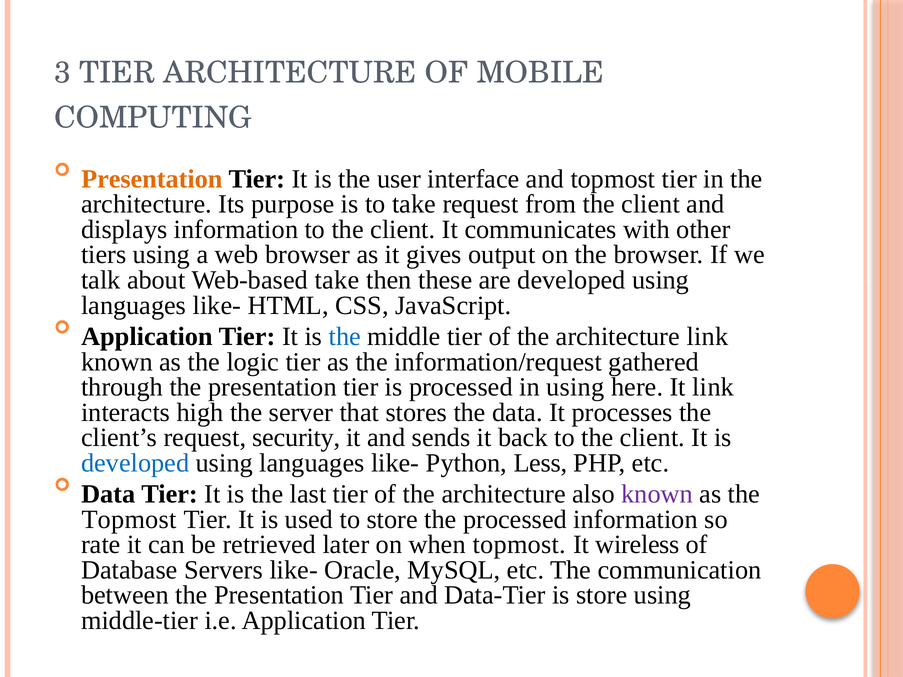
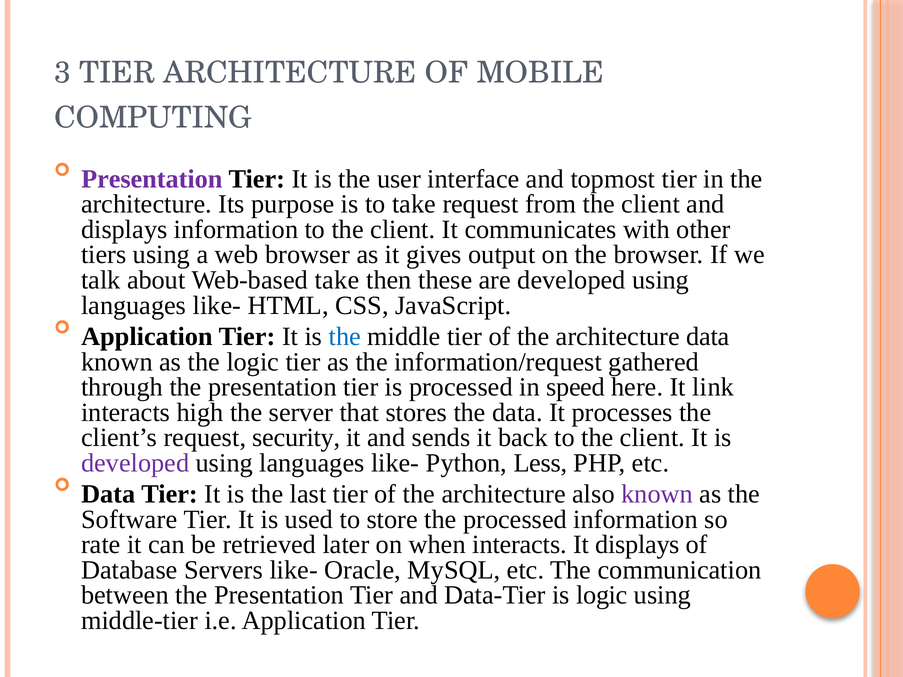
Presentation at (152, 179) colour: orange -> purple
architecture link: link -> data
in using: using -> speed
developed at (135, 463) colour: blue -> purple
Topmost at (129, 520): Topmost -> Software
when topmost: topmost -> interacts
It wireless: wireless -> displays
is store: store -> logic
